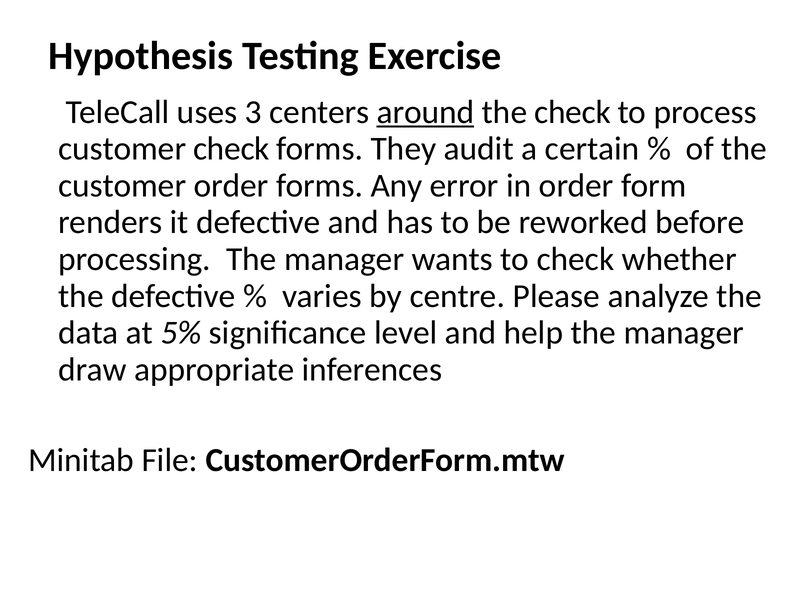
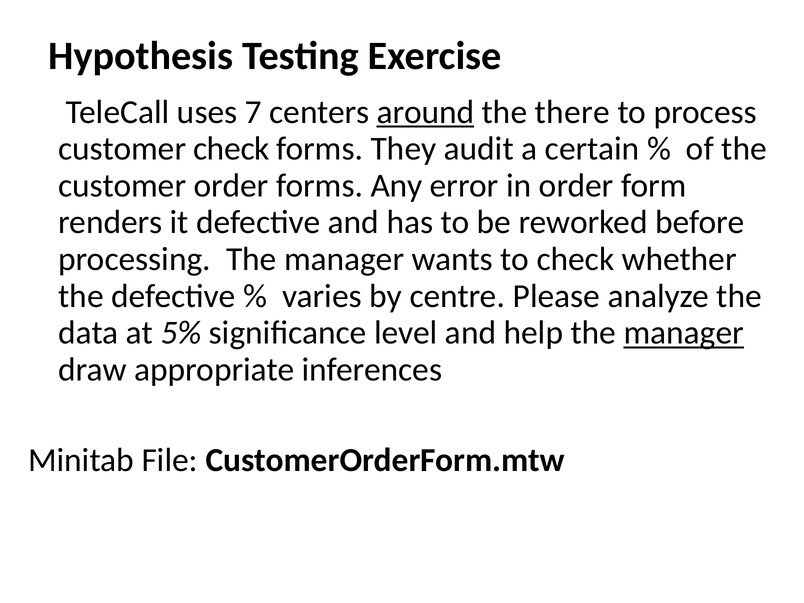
3: 3 -> 7
the check: check -> there
manager at (684, 333) underline: none -> present
